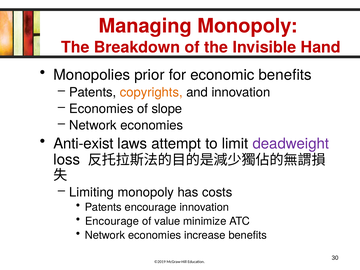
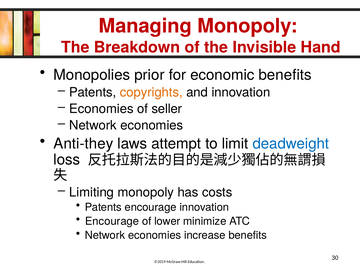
slope: slope -> seller
Anti-exist: Anti-exist -> Anti-they
deadweight colour: purple -> blue
value: value -> lower
